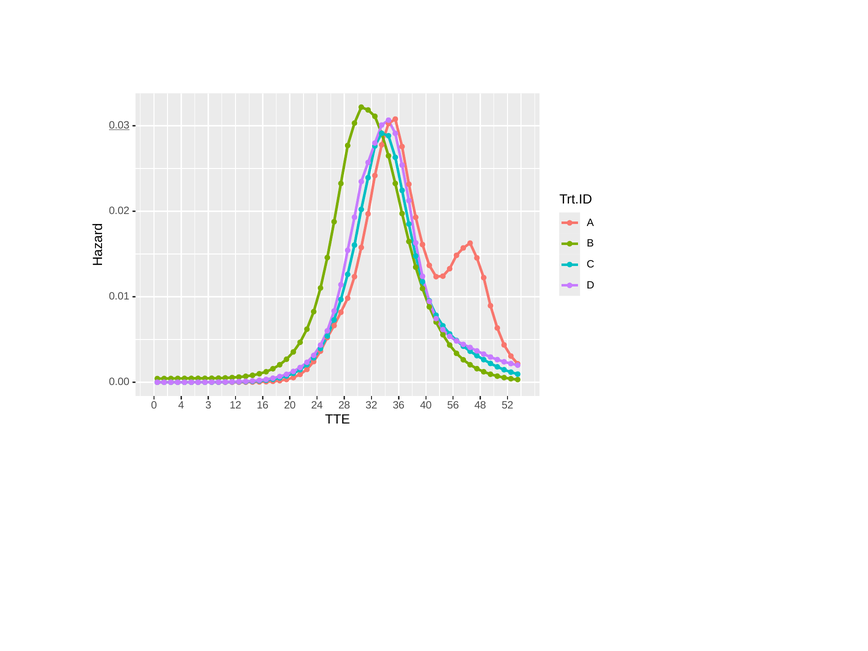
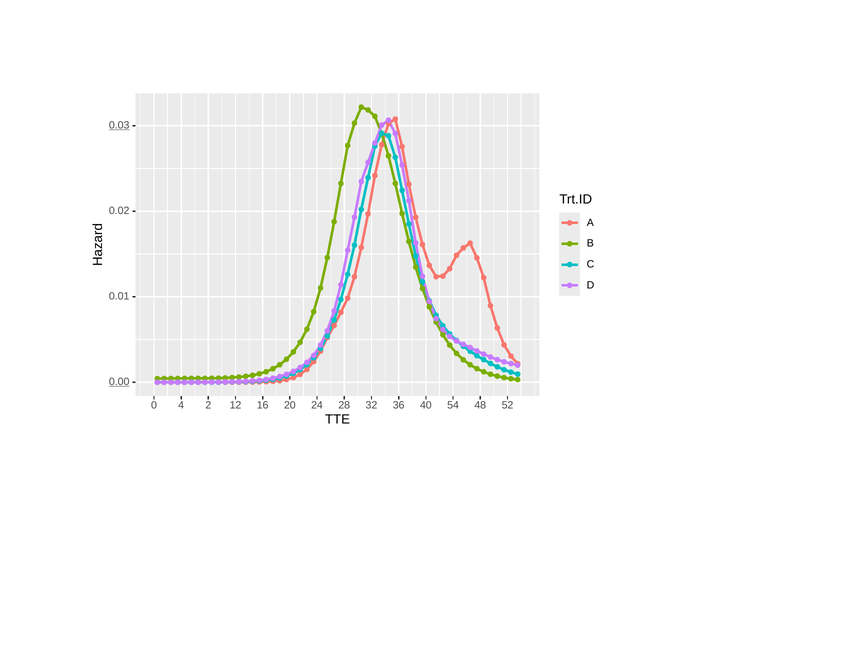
0.00 underline: none -> present
3: 3 -> 2
56: 56 -> 54
